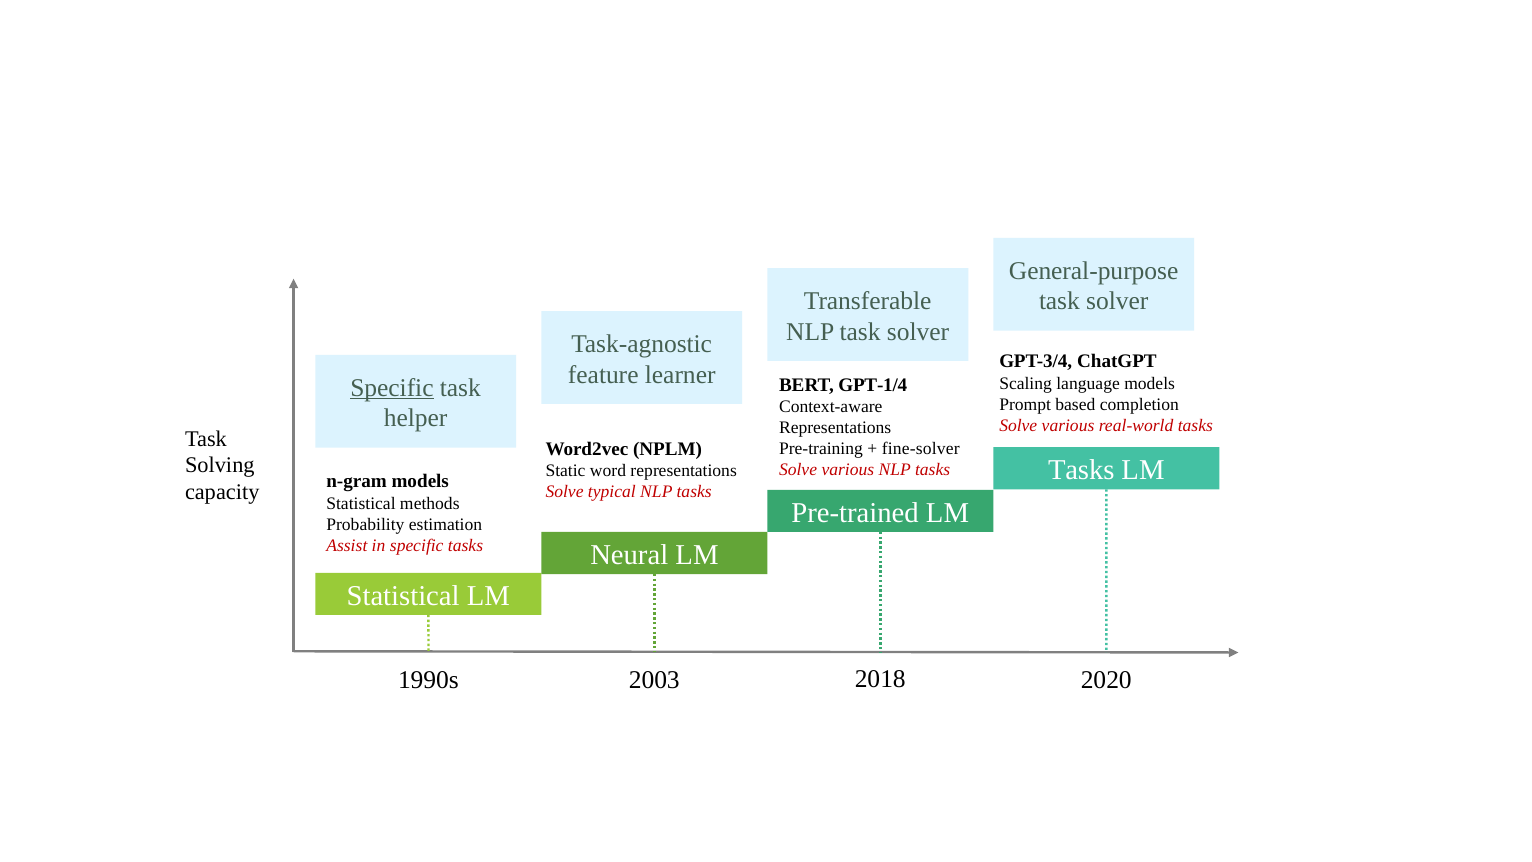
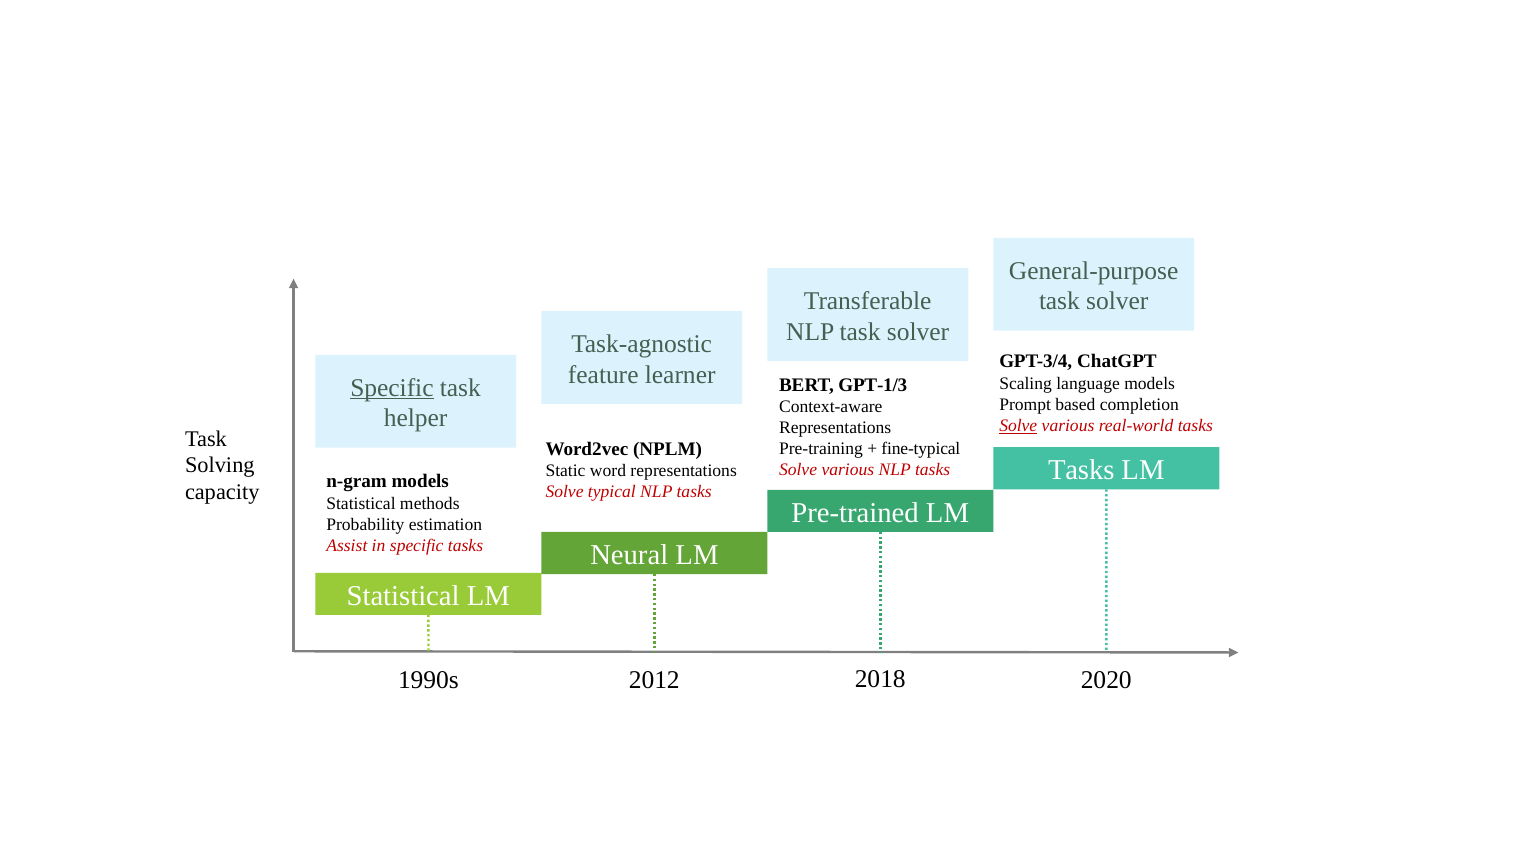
GPT-1/4: GPT-1/4 -> GPT-1/3
Solve at (1018, 425) underline: none -> present
fine-solver: fine-solver -> fine-typical
2003: 2003 -> 2012
